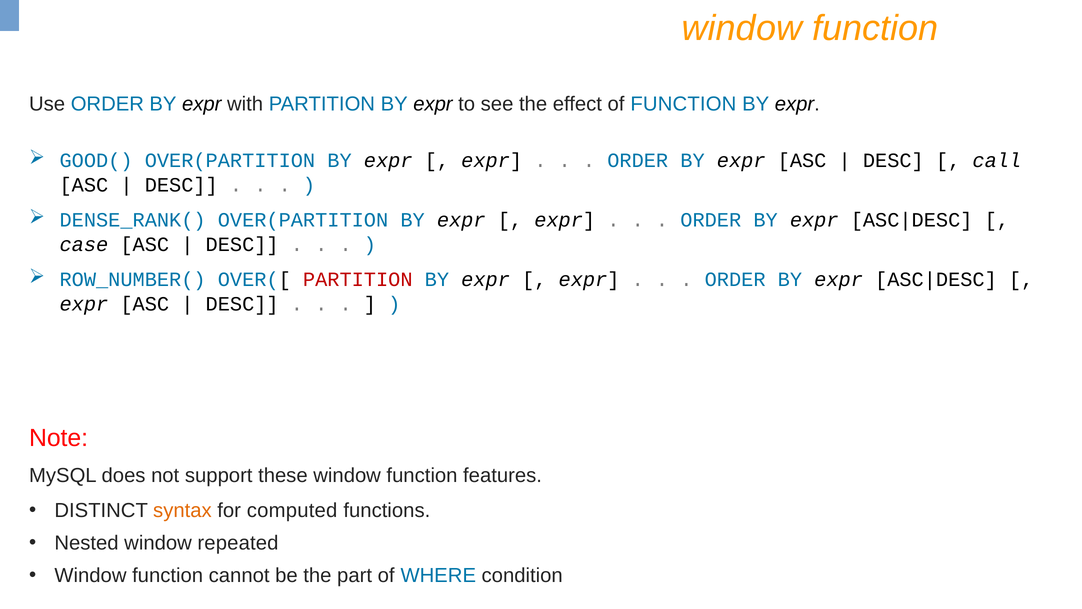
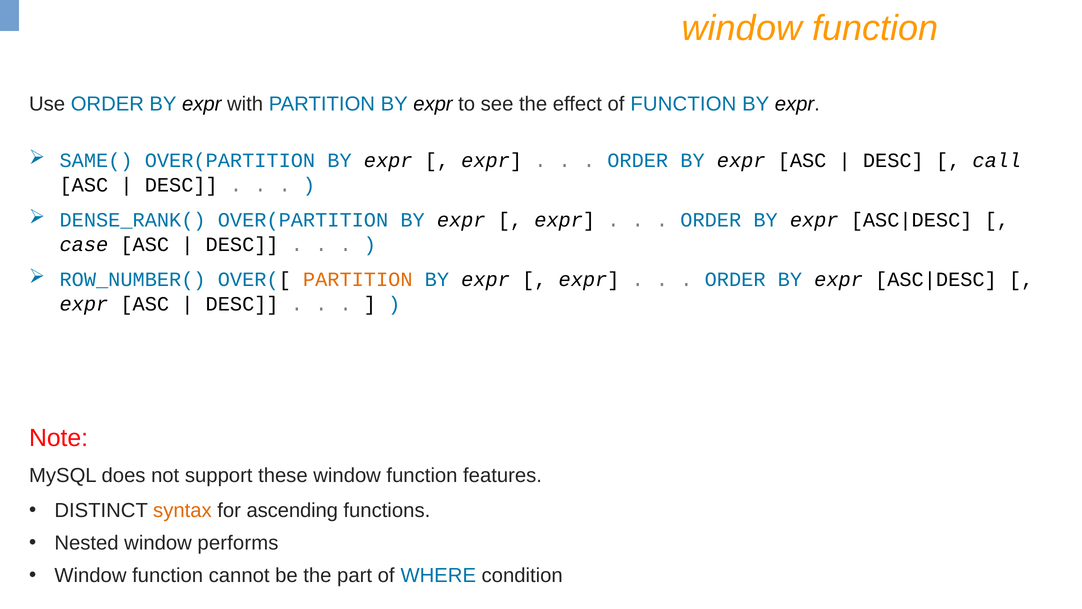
GOOD(: GOOD( -> SAME(
PARTITION at (358, 280) colour: red -> orange
computed: computed -> ascending
repeated: repeated -> performs
